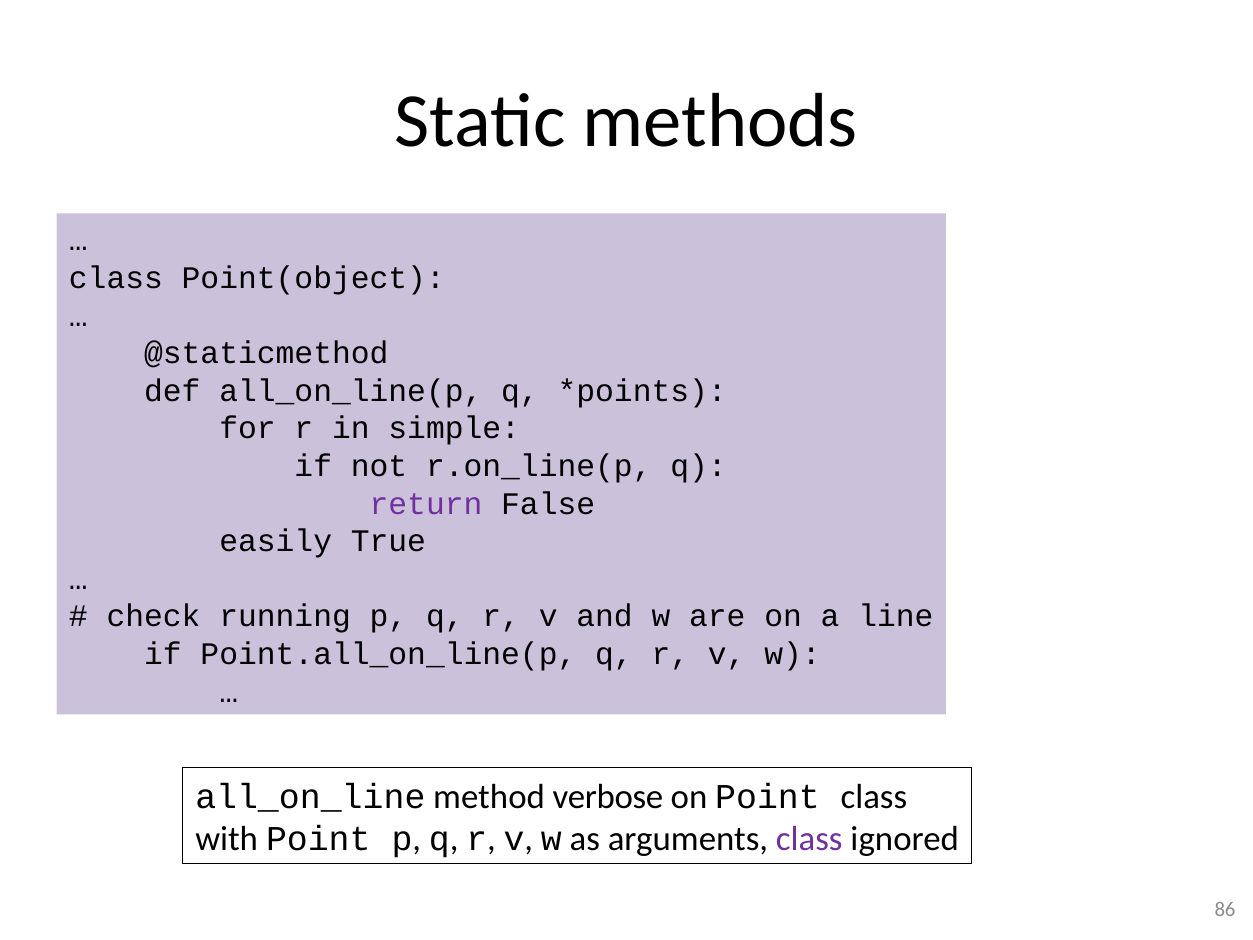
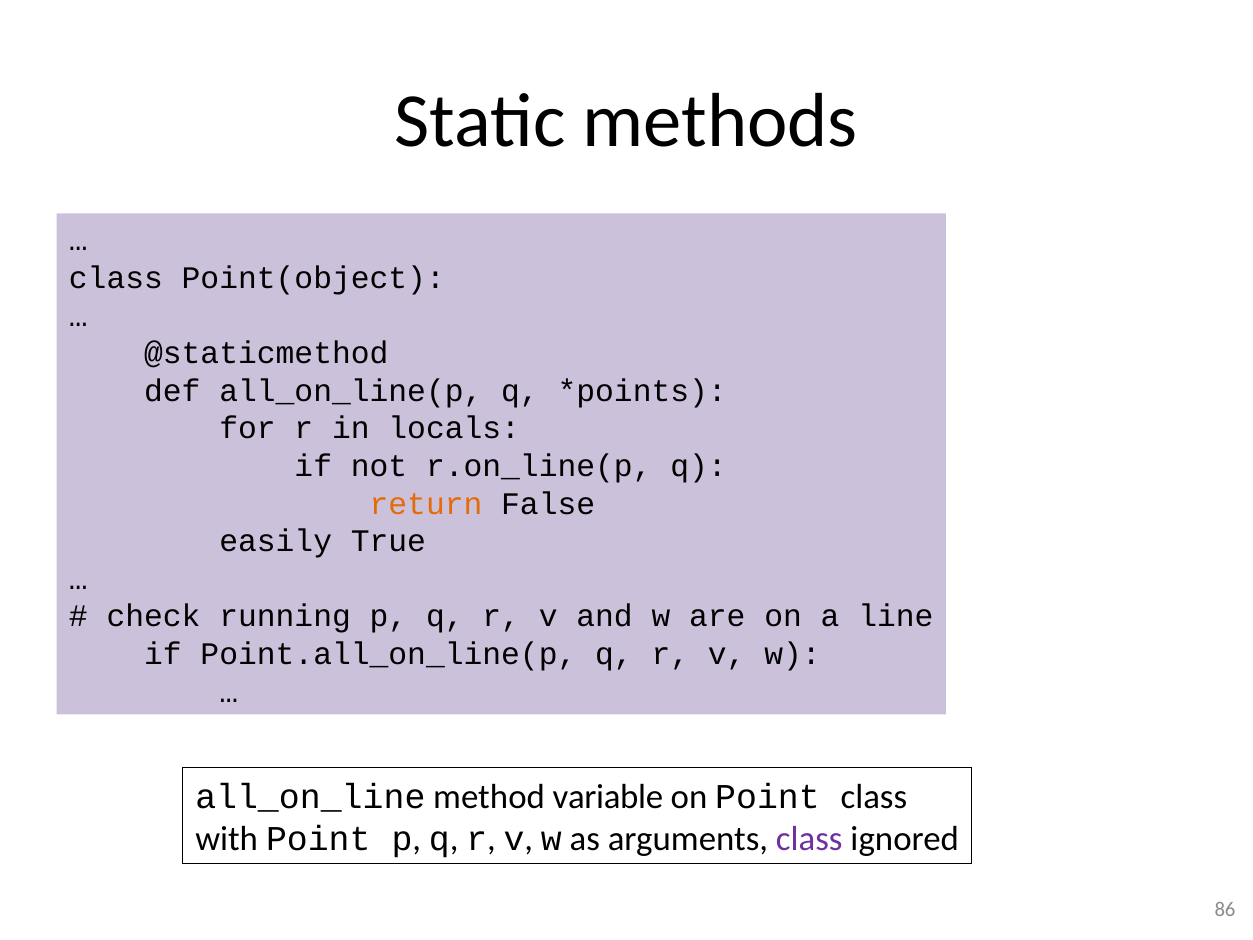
simple: simple -> locals
return colour: purple -> orange
verbose: verbose -> variable
